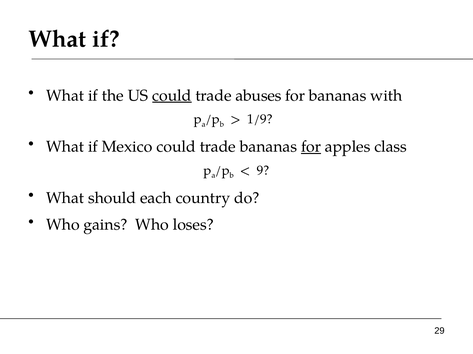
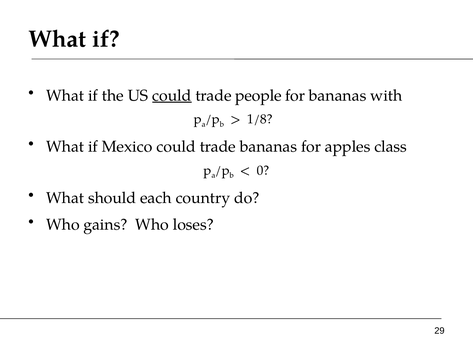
abuses: abuses -> people
1/9: 1/9 -> 1/8
for at (311, 147) underline: present -> none
9: 9 -> 0
